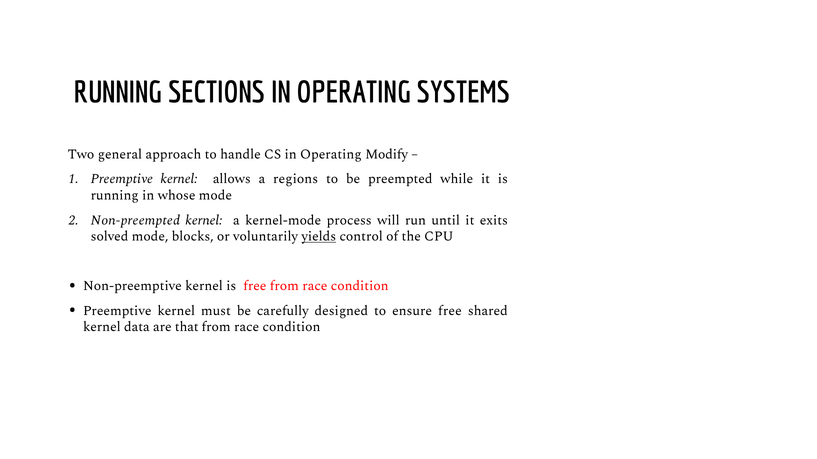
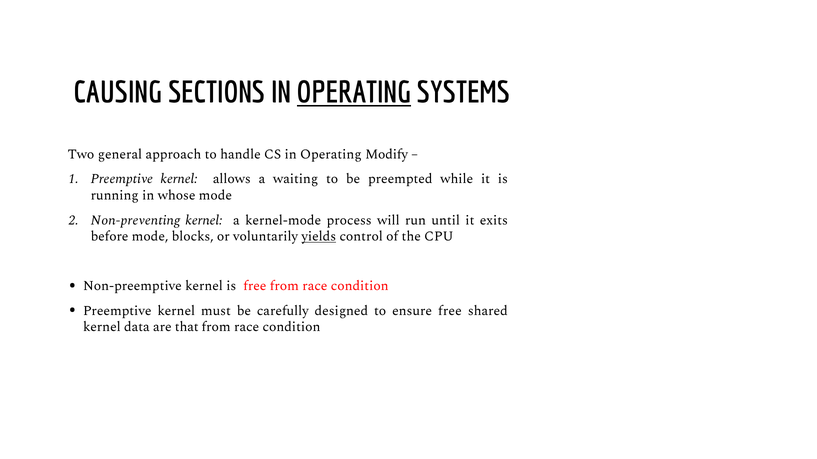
RUNNING at (118, 93): RUNNING -> CAUSING
OPERATING at (354, 93) underline: none -> present
regions: regions -> waiting
Non-preempted: Non-preempted -> Non-preventing
solved: solved -> before
